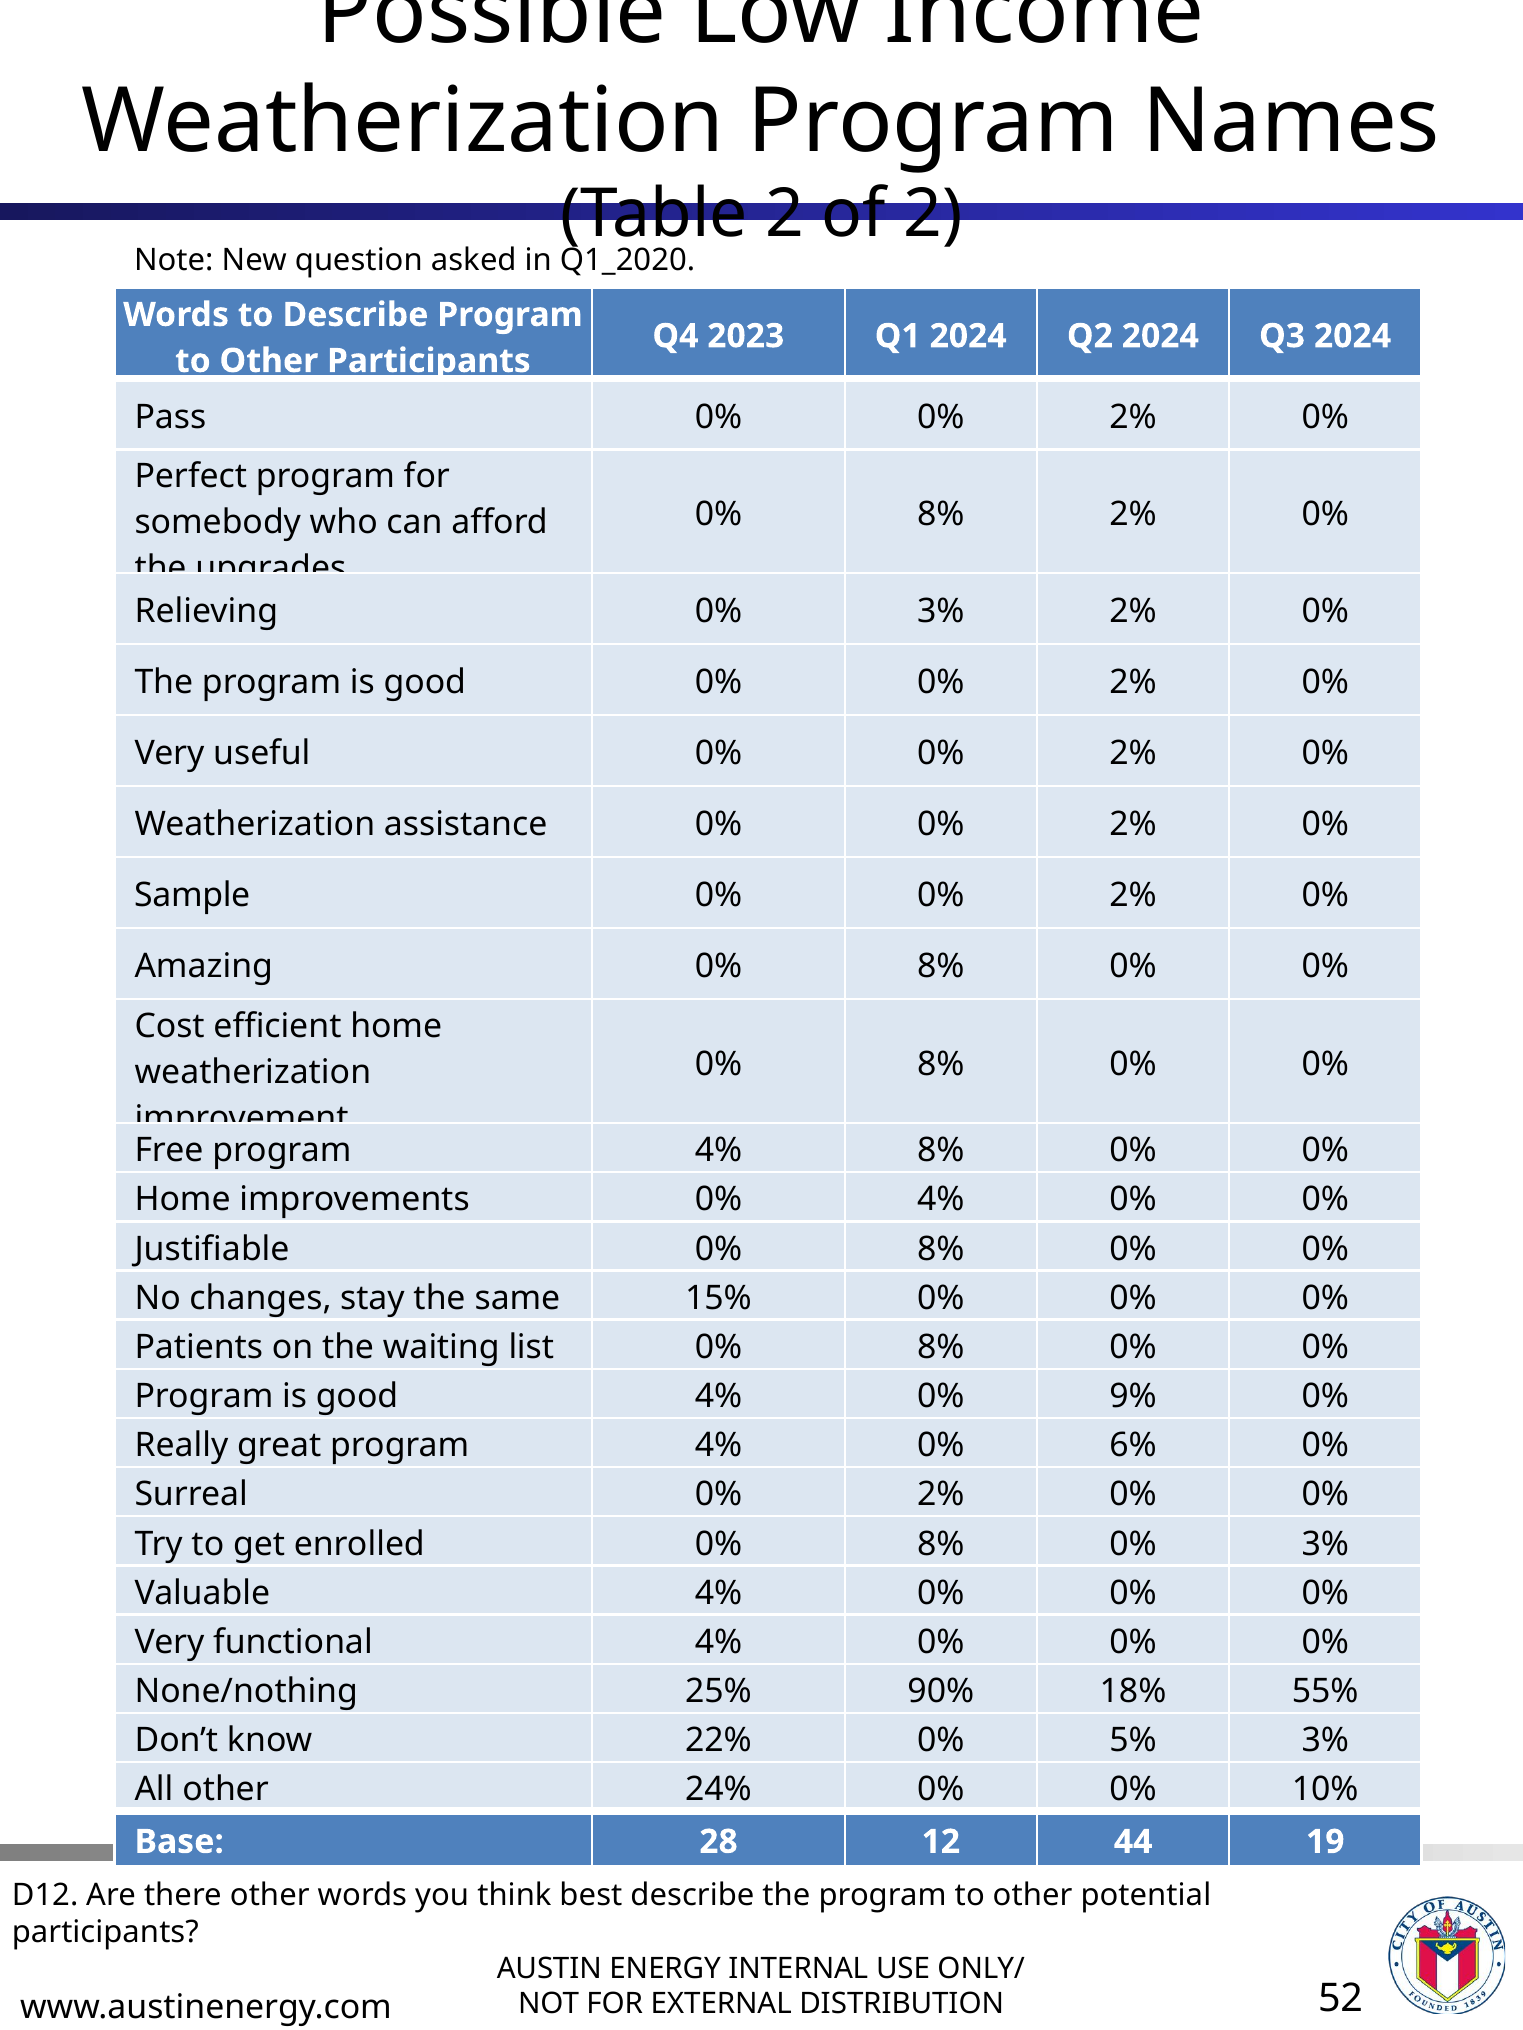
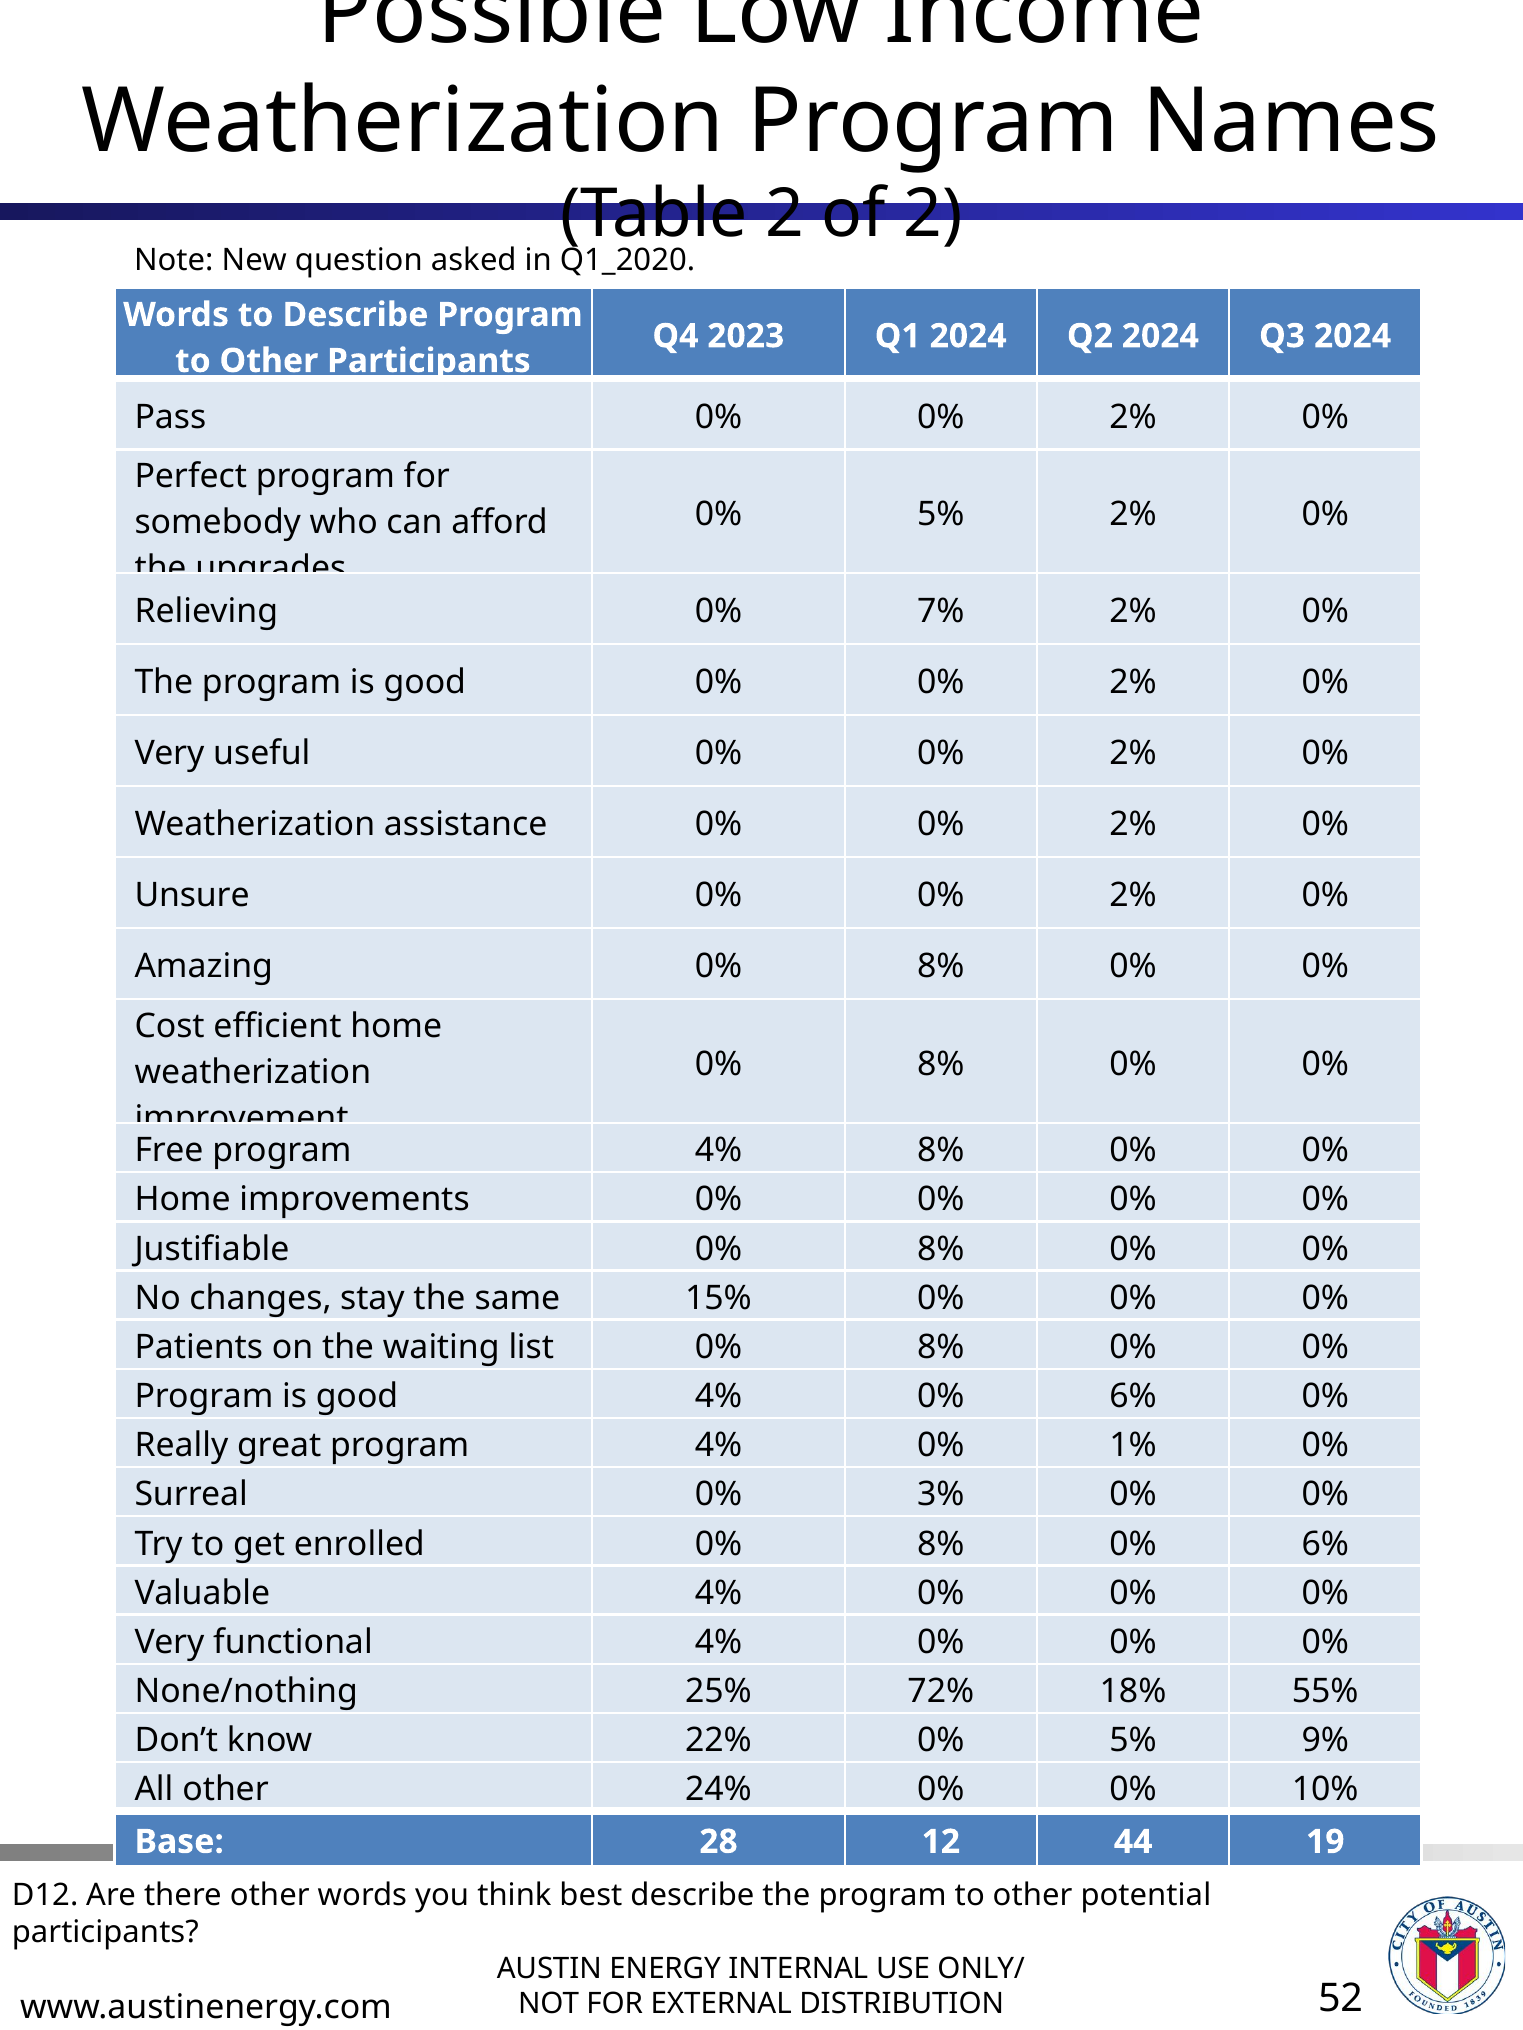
8% at (941, 514): 8% -> 5%
Relieving 0% 3%: 3% -> 7%
Sample: Sample -> Unsure
improvements 0% 4%: 4% -> 0%
4% 0% 9%: 9% -> 6%
6%: 6% -> 1%
Surreal 0% 2%: 2% -> 3%
8% 0% 3%: 3% -> 6%
90%: 90% -> 72%
5% 3%: 3% -> 9%
